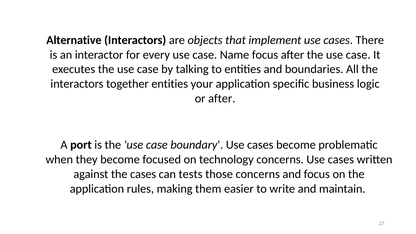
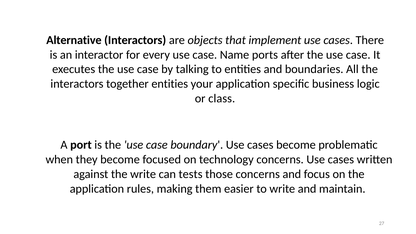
Name focus: focus -> ports
or after: after -> class
the cases: cases -> write
